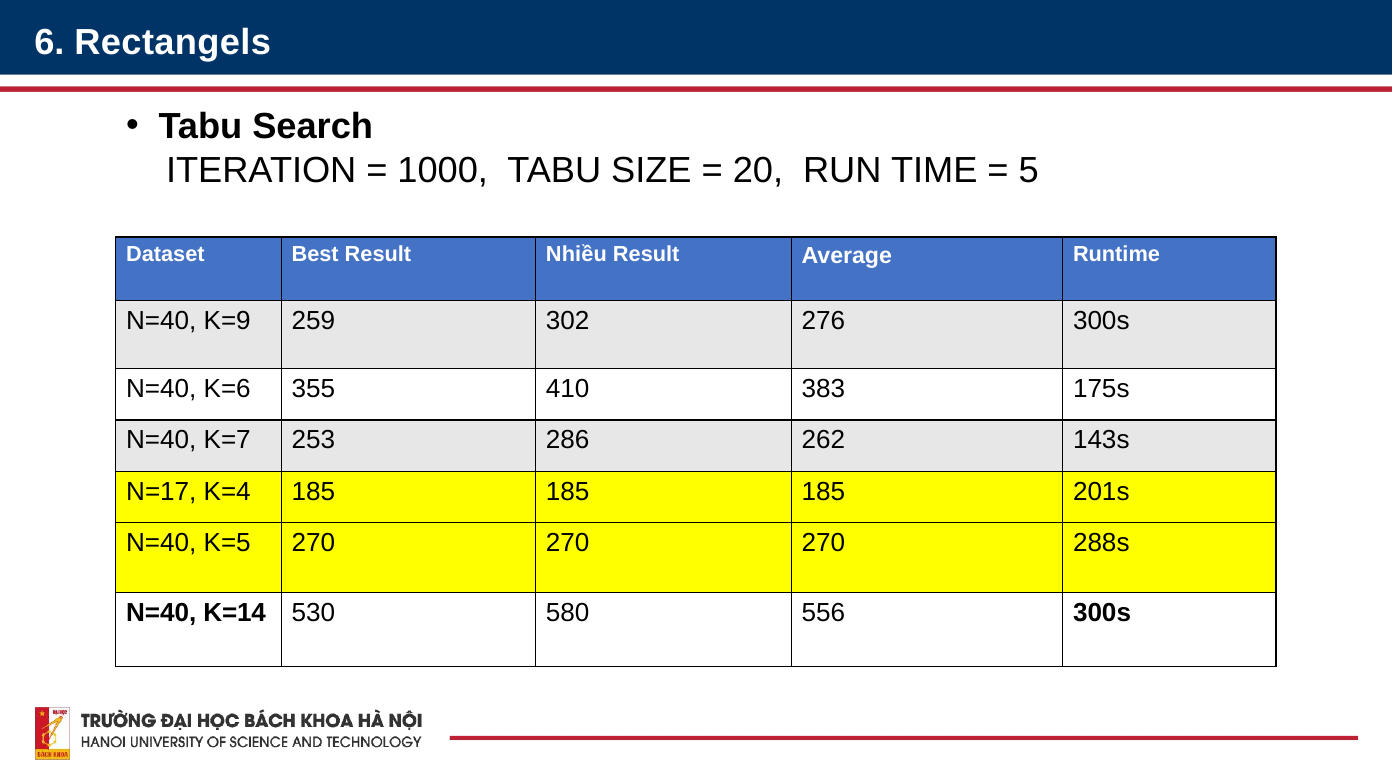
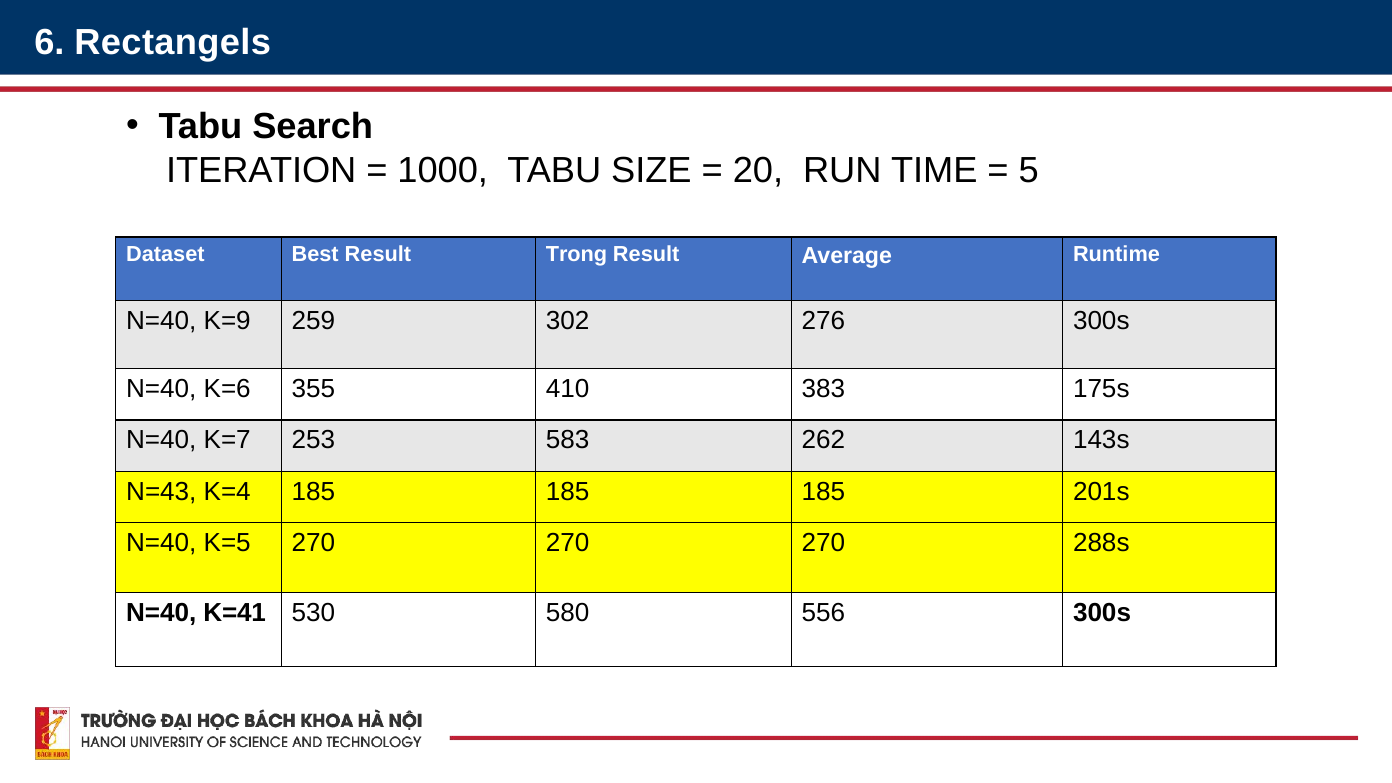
Nhiều: Nhiều -> Trong
286: 286 -> 583
N=17: N=17 -> N=43
K=14: K=14 -> K=41
